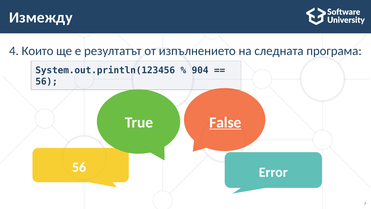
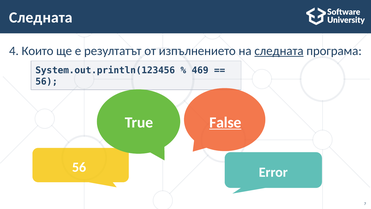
Измежду at (41, 18): Измежду -> Следната
следната at (279, 51) underline: none -> present
904: 904 -> 469
